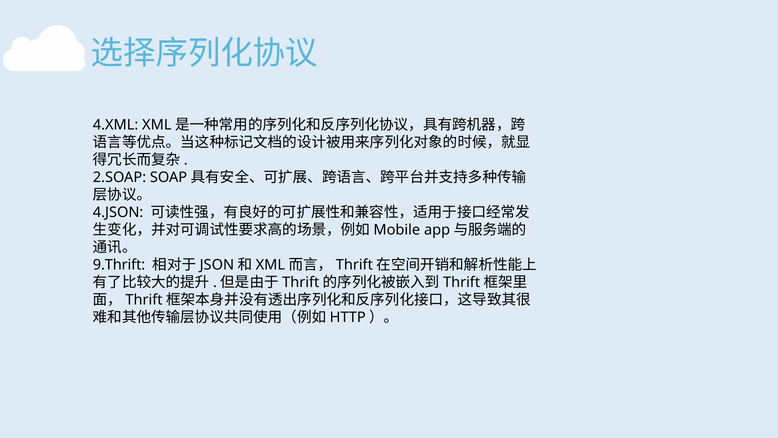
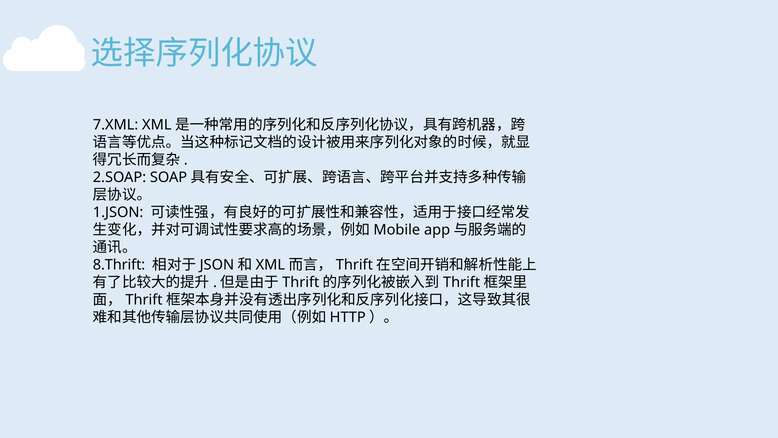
4.XML: 4.XML -> 7.XML
4.JSON: 4.JSON -> 1.JSON
9.Thrift: 9.Thrift -> 8.Thrift
